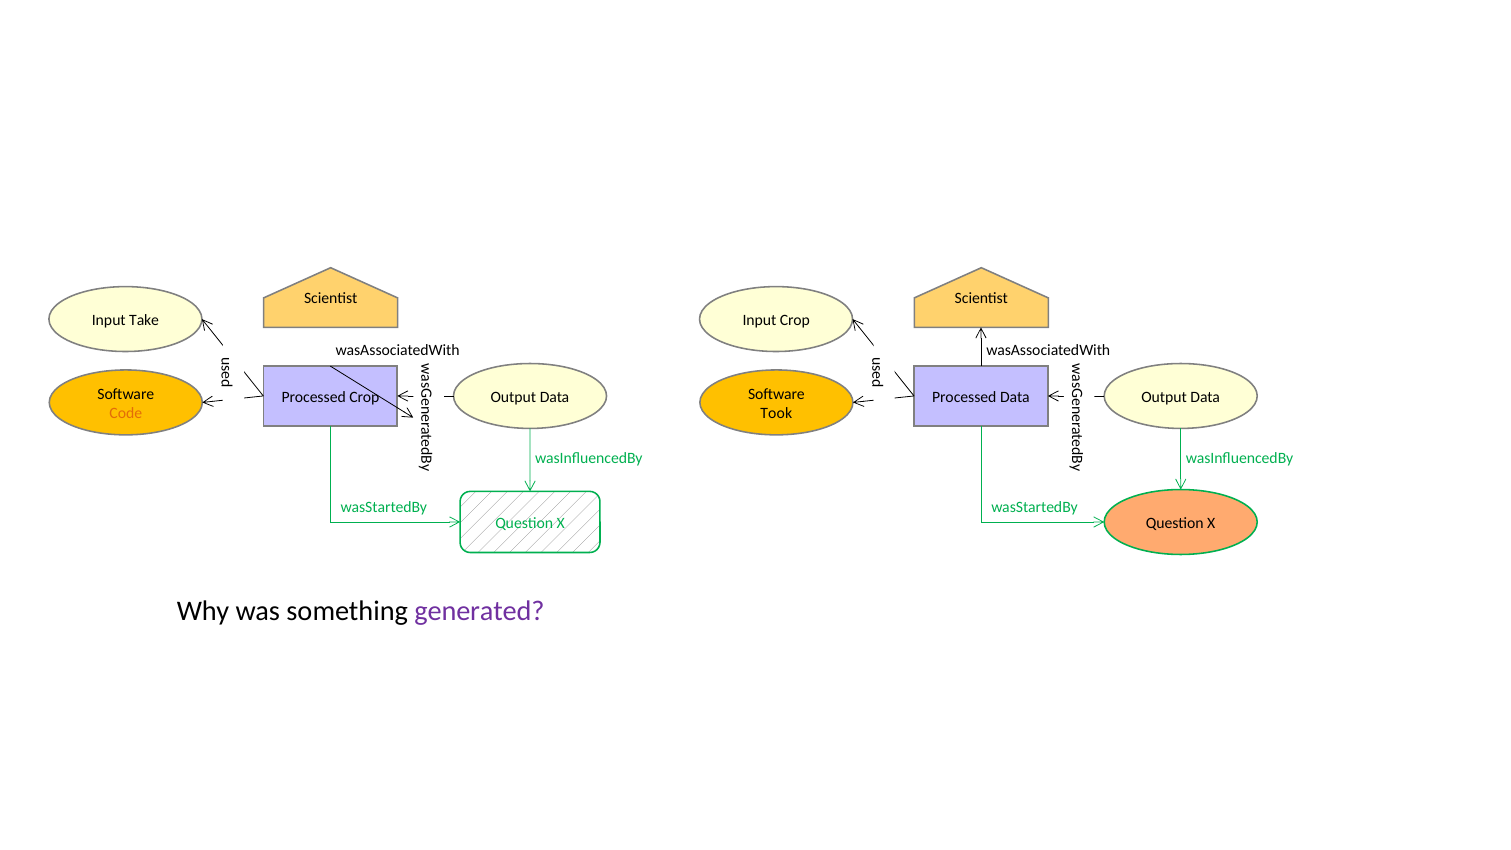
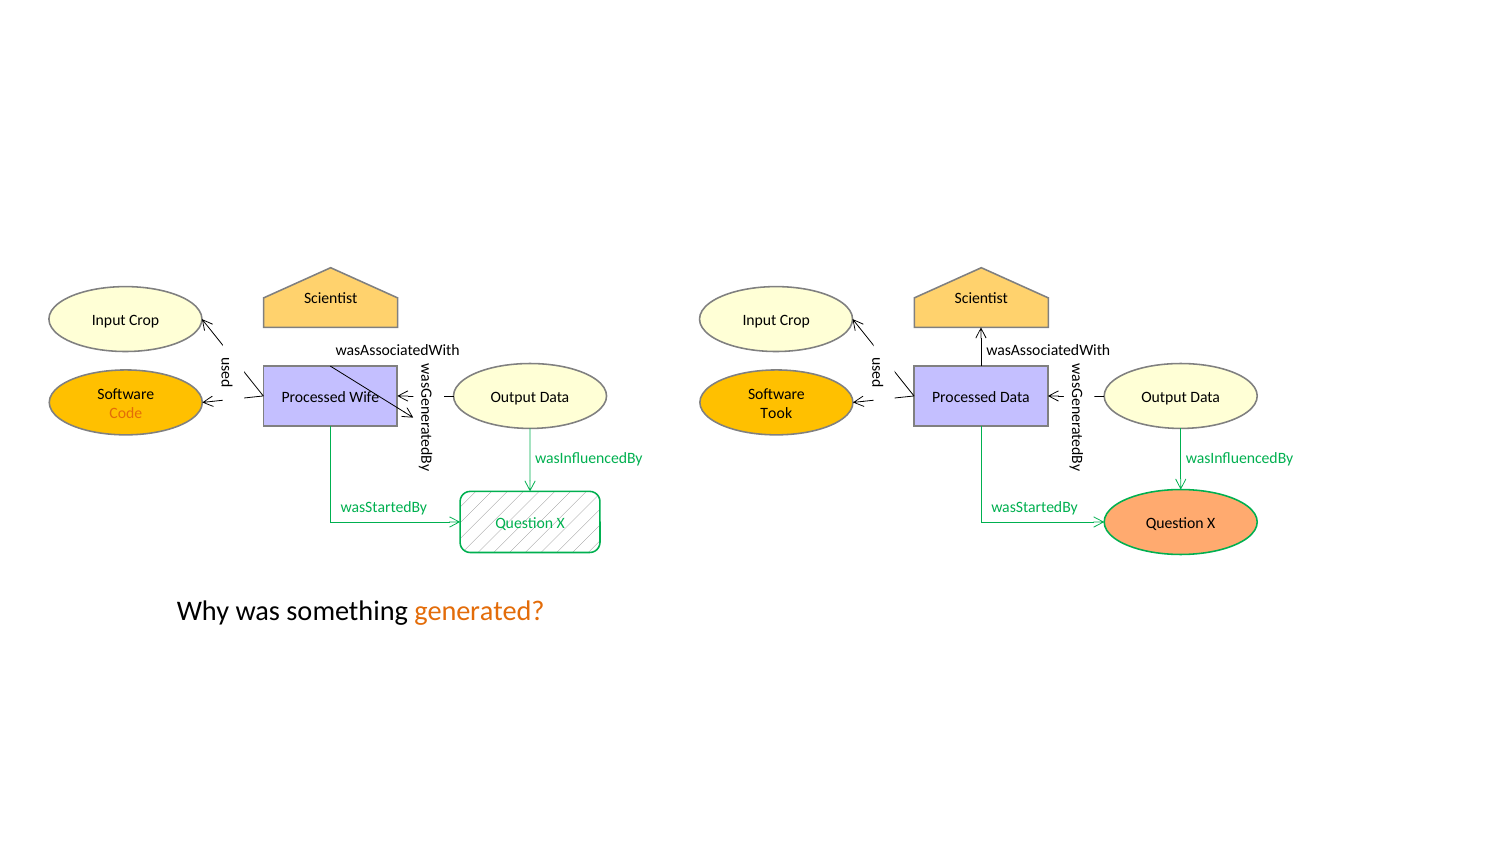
Take at (144, 320): Take -> Crop
Processed Crop: Crop -> Wife
generated colour: purple -> orange
